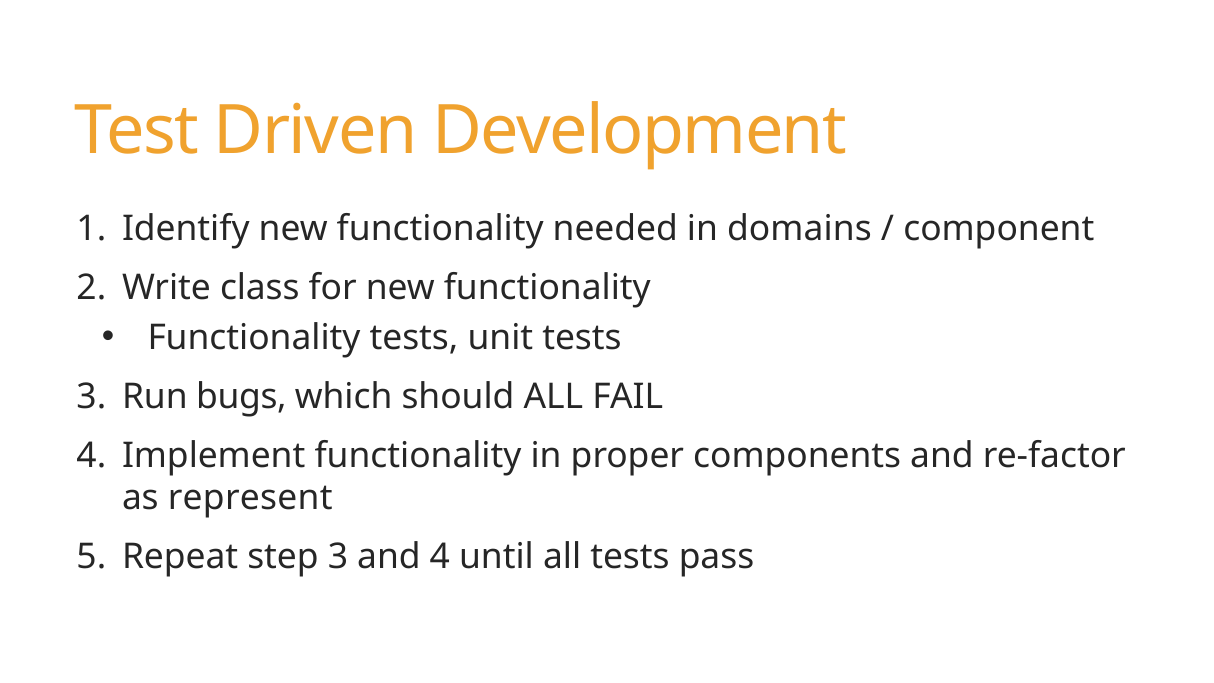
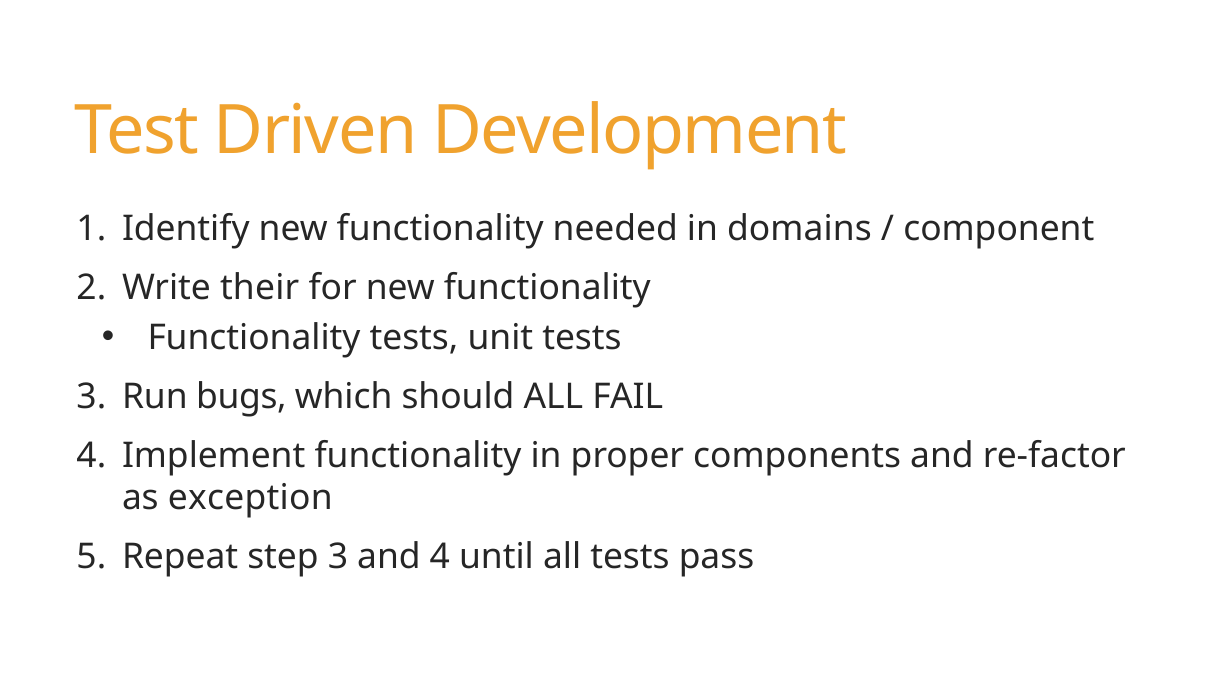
class: class -> their
represent: represent -> exception
